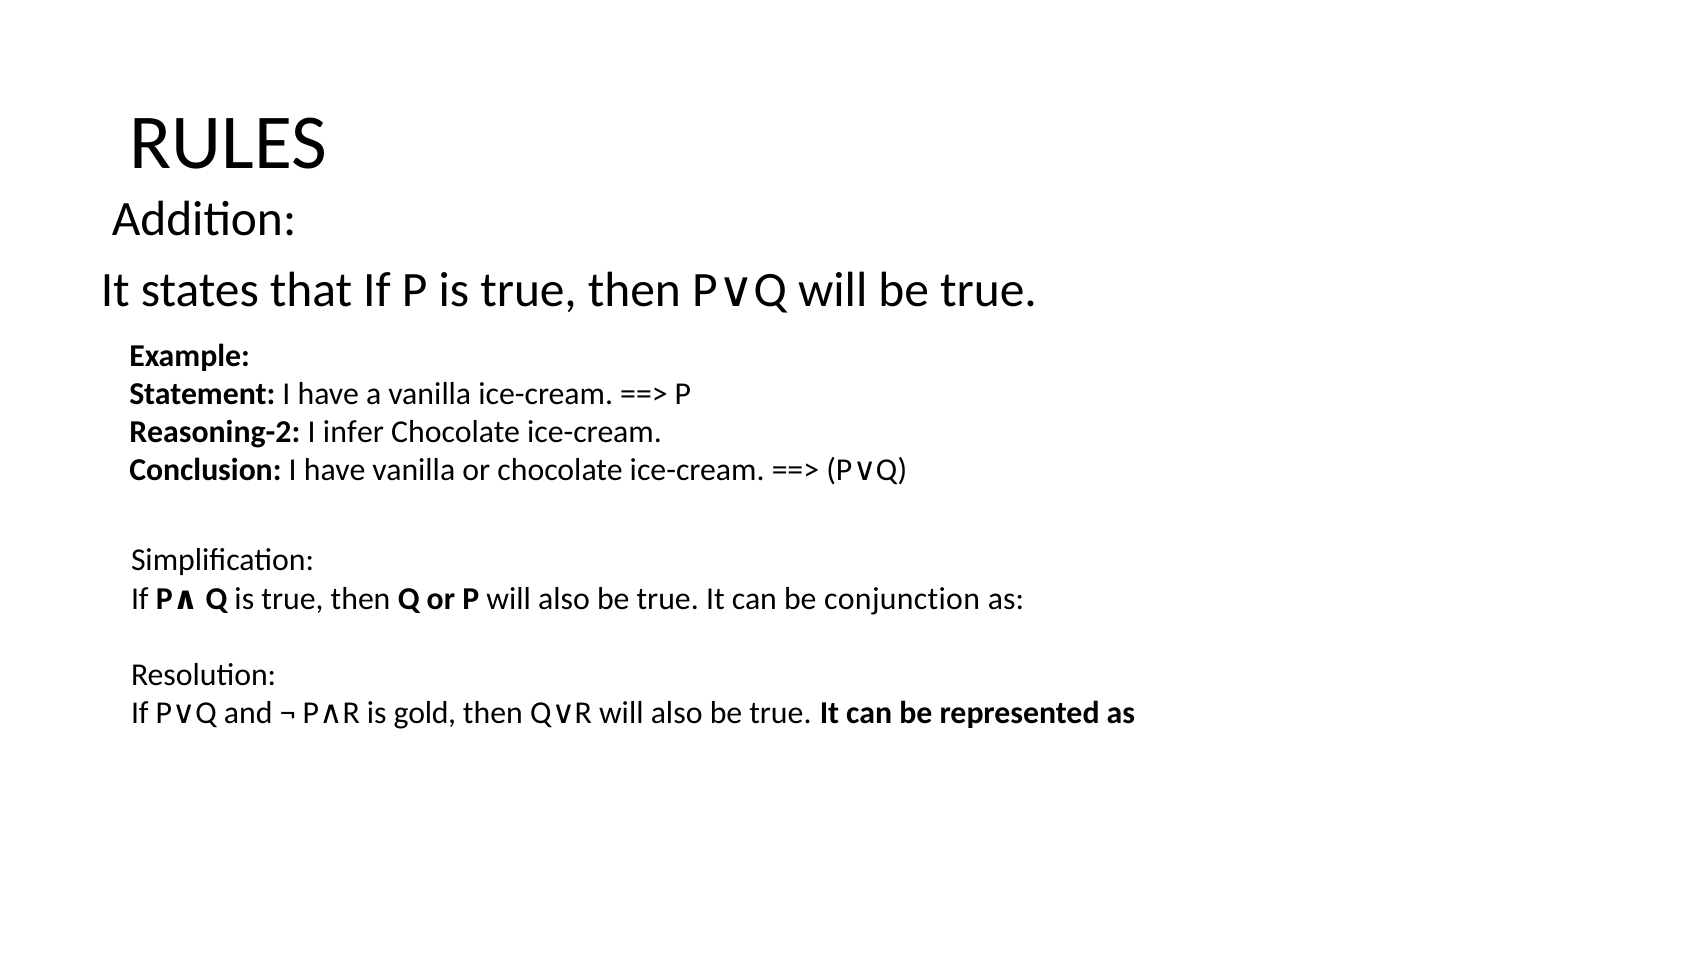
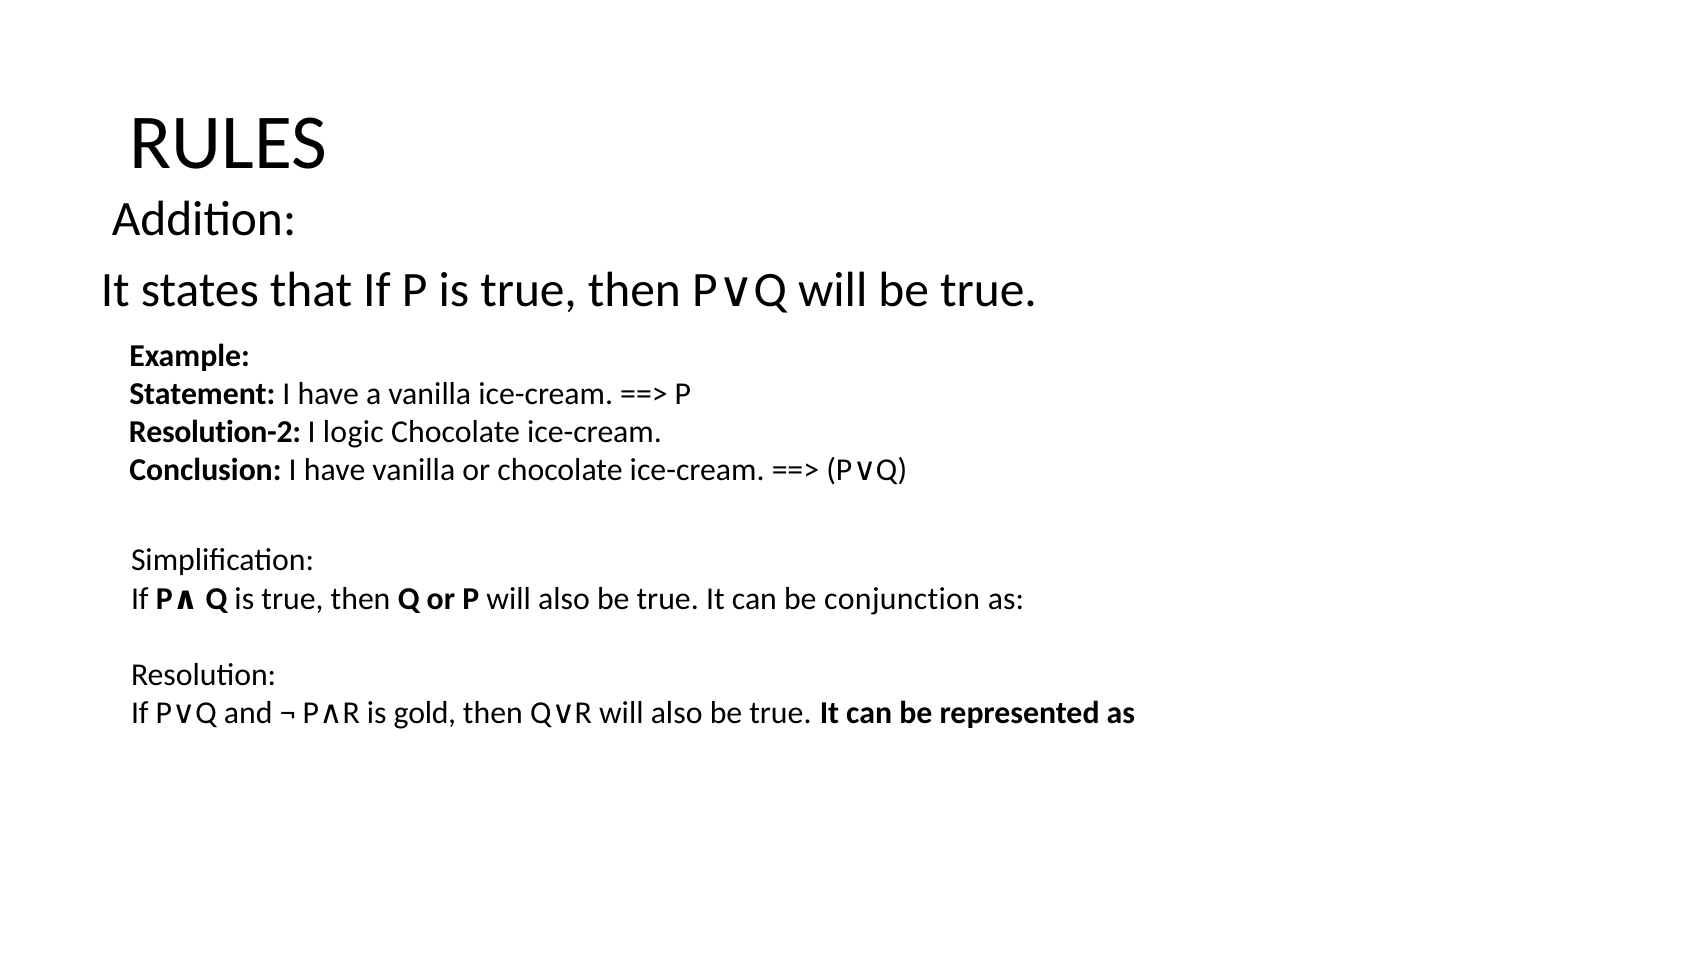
Reasoning-2: Reasoning-2 -> Resolution-2
infer: infer -> logic
